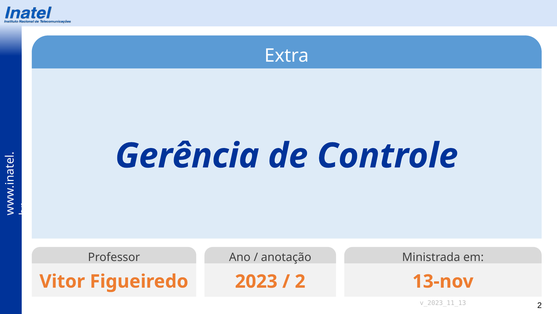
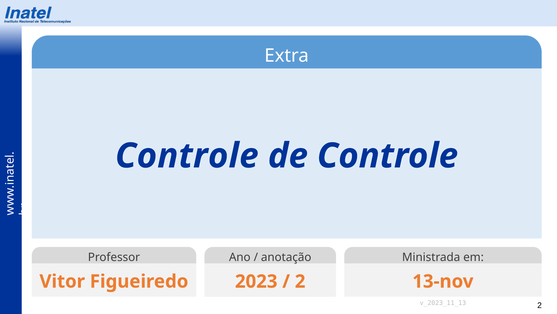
Gerência at (187, 156): Gerência -> Controle
